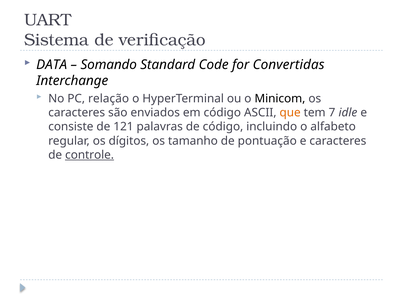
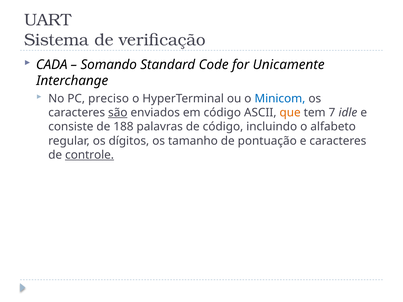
DATA: DATA -> CADA
Convertidas: Convertidas -> Unicamente
relação: relação -> preciso
Minicom colour: black -> blue
são underline: none -> present
121: 121 -> 188
